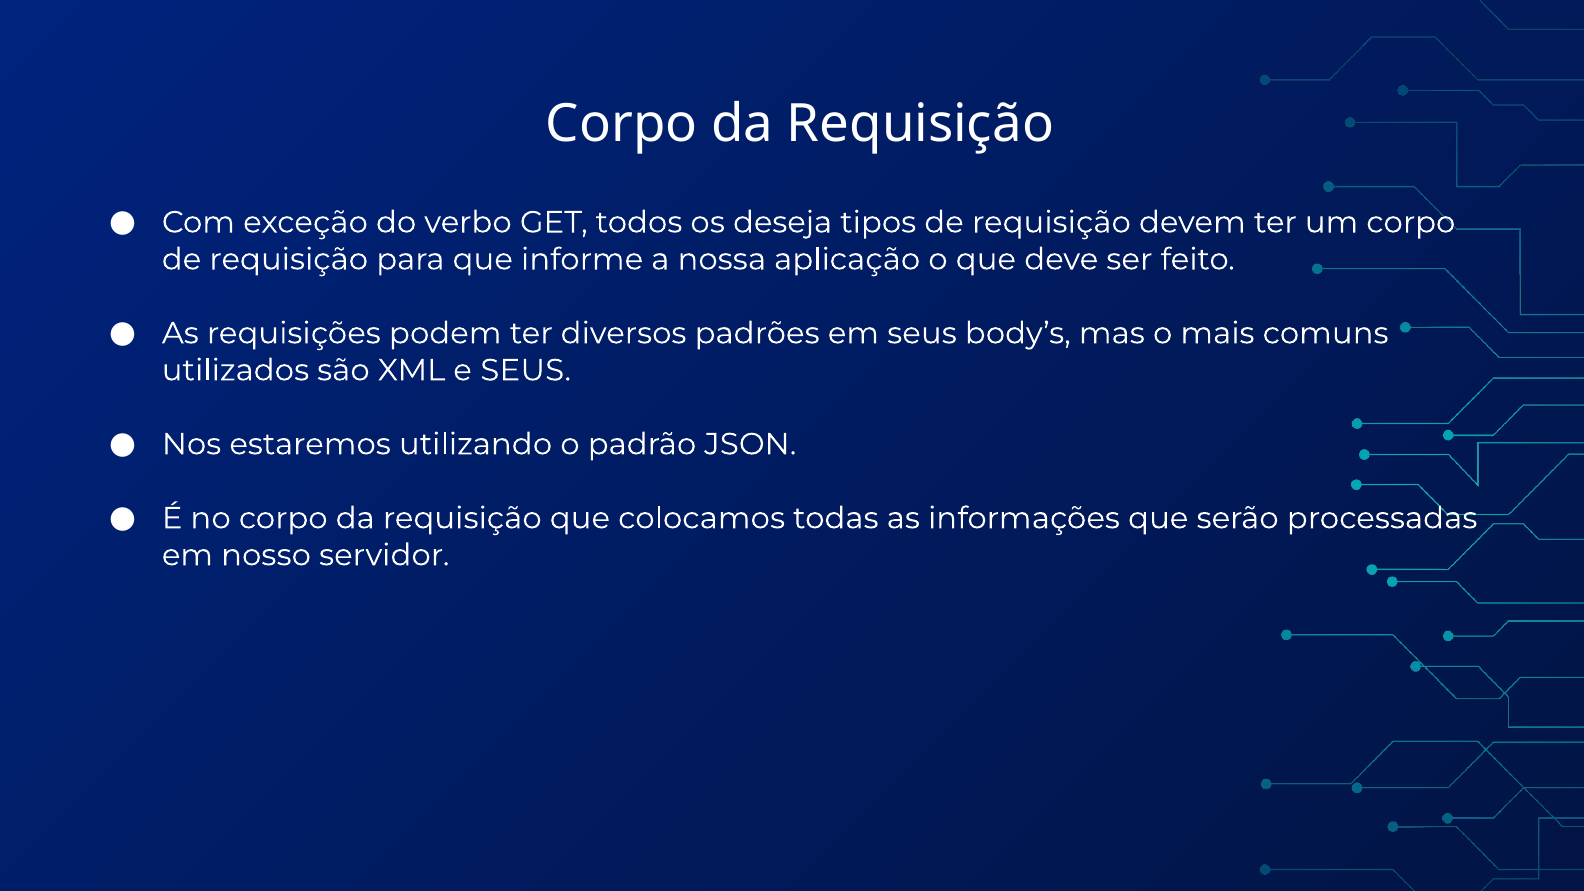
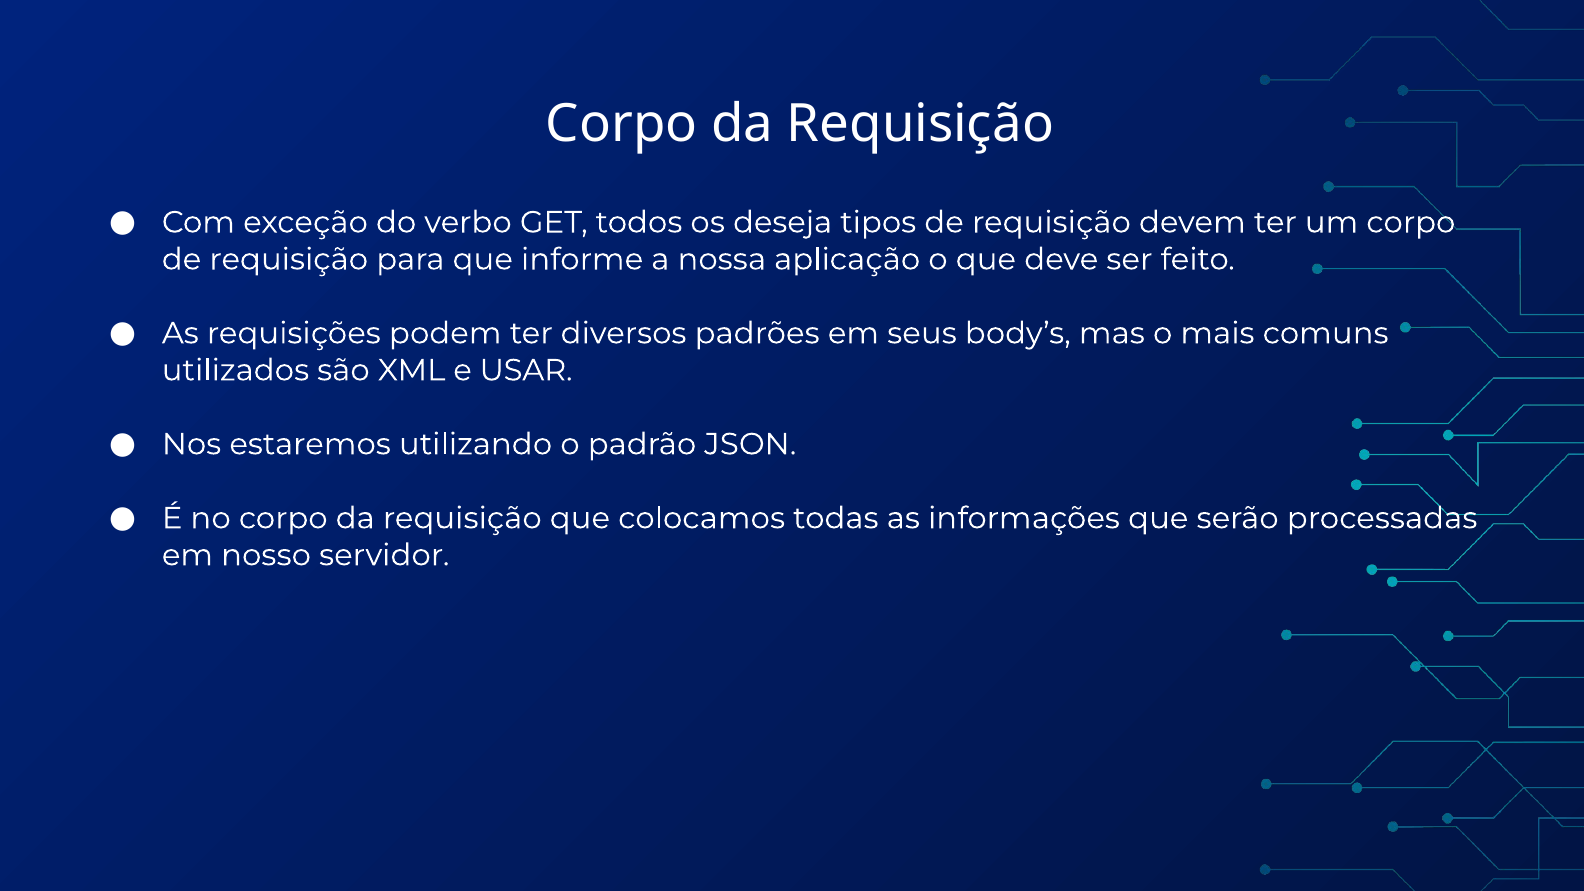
e SEUS: SEUS -> USAR
